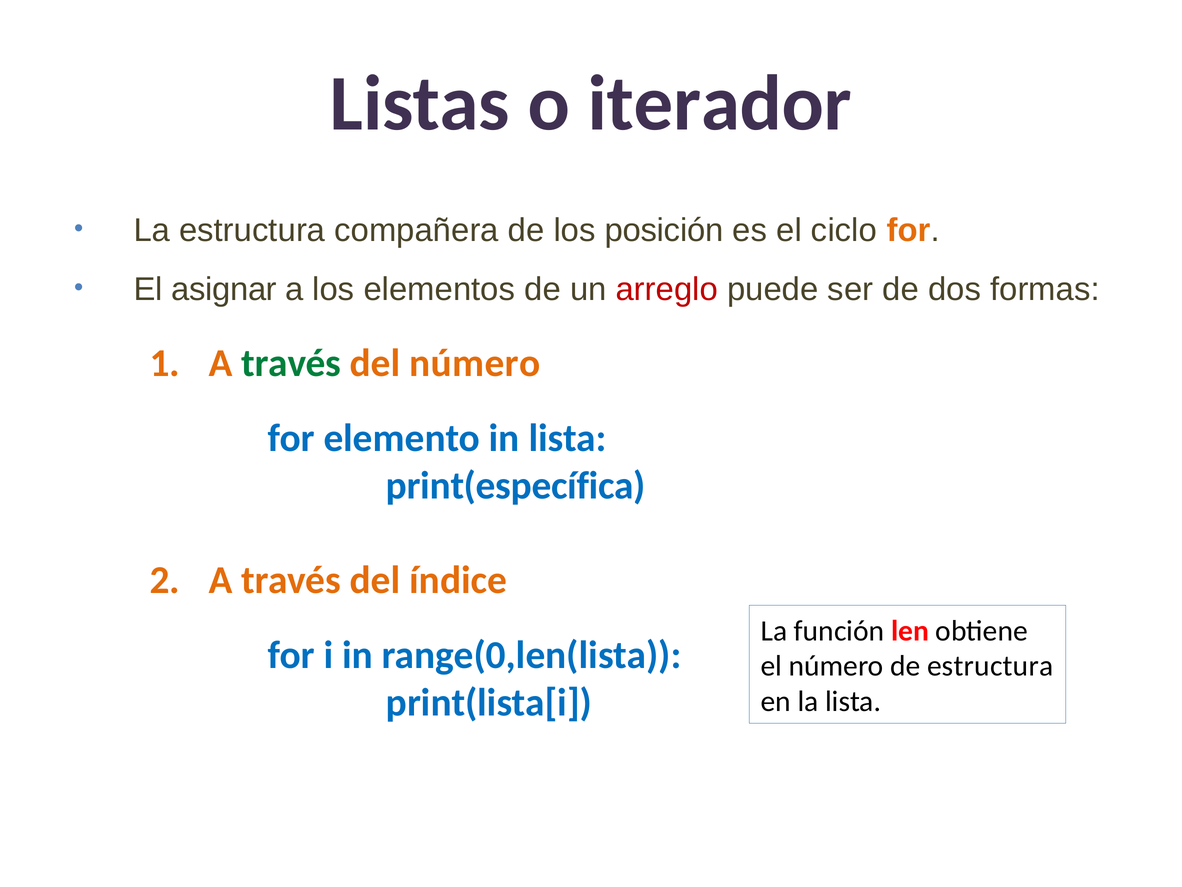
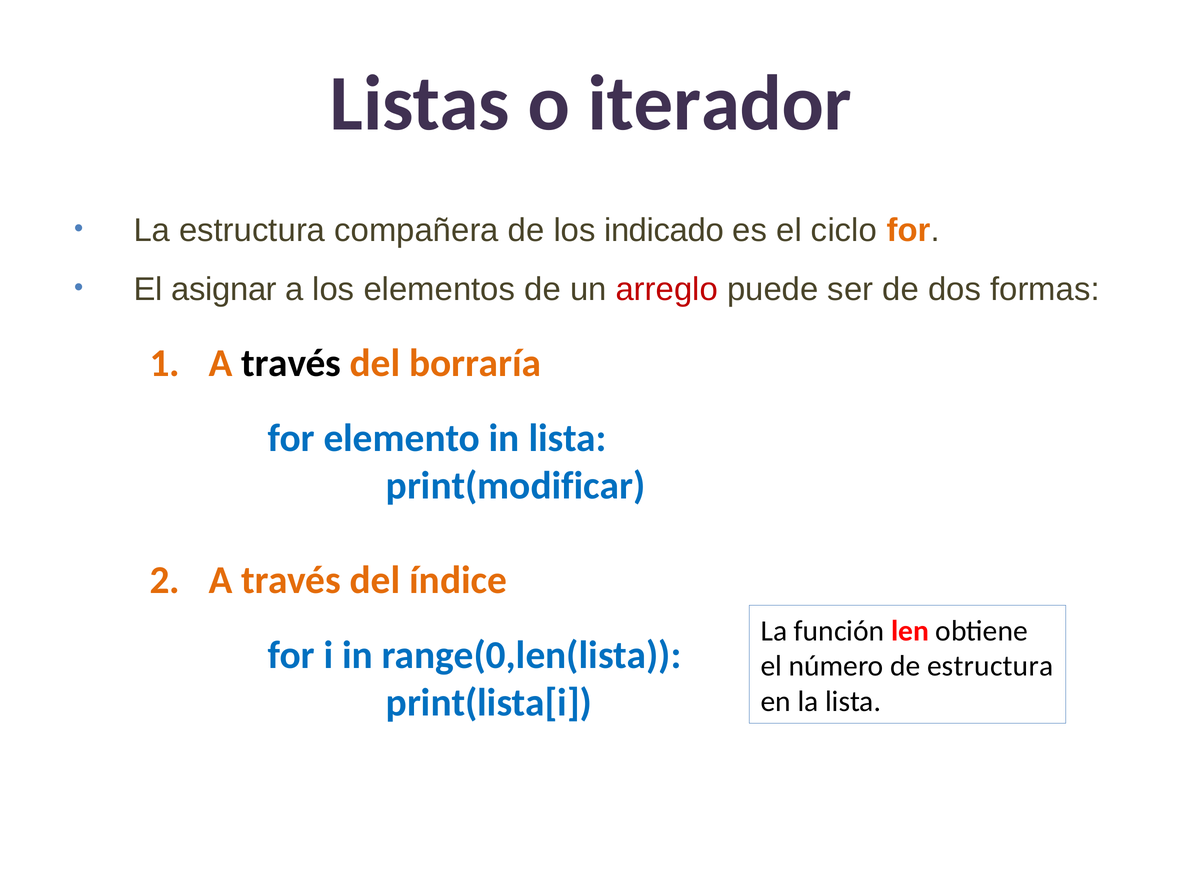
posición: posición -> indicado
través at (291, 363) colour: green -> black
del número: número -> borraría
print(específica: print(específica -> print(modificar
